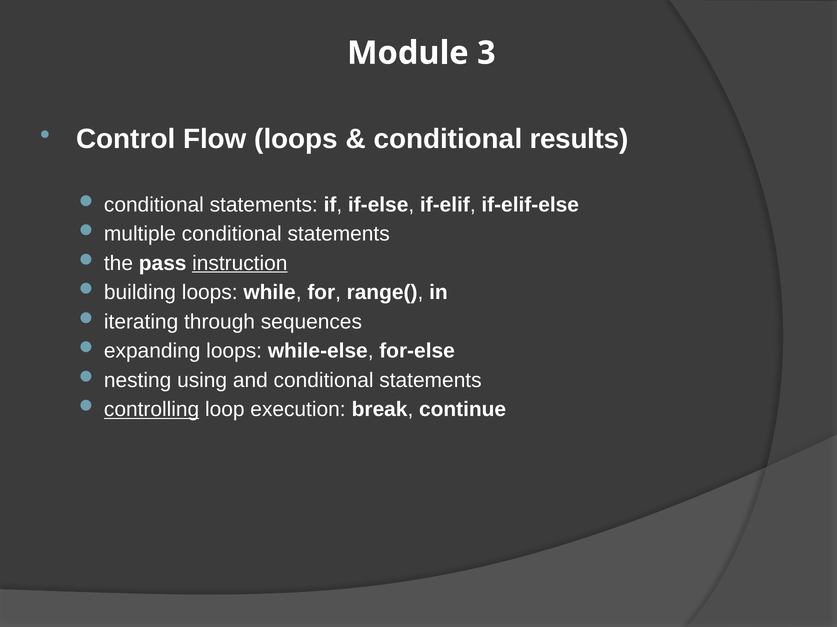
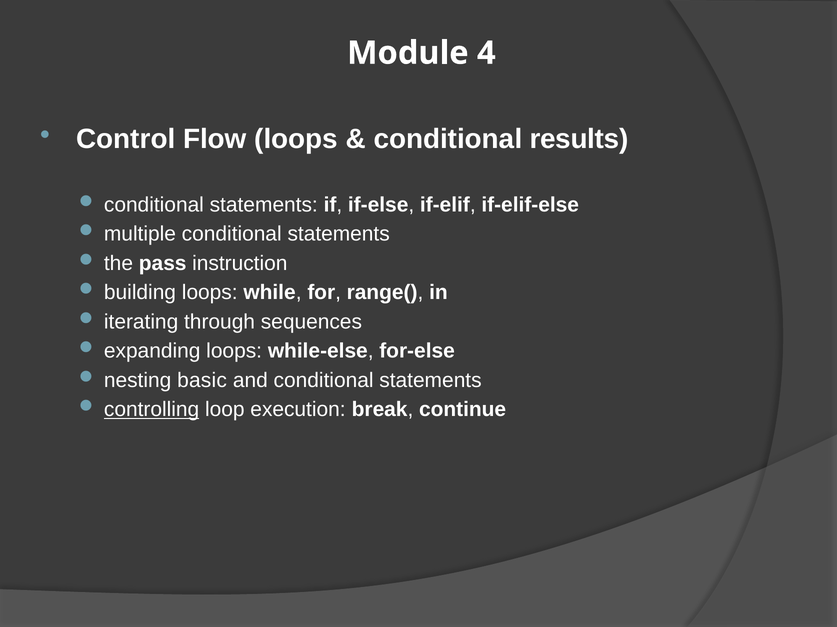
3: 3 -> 4
instruction underline: present -> none
using: using -> basic
